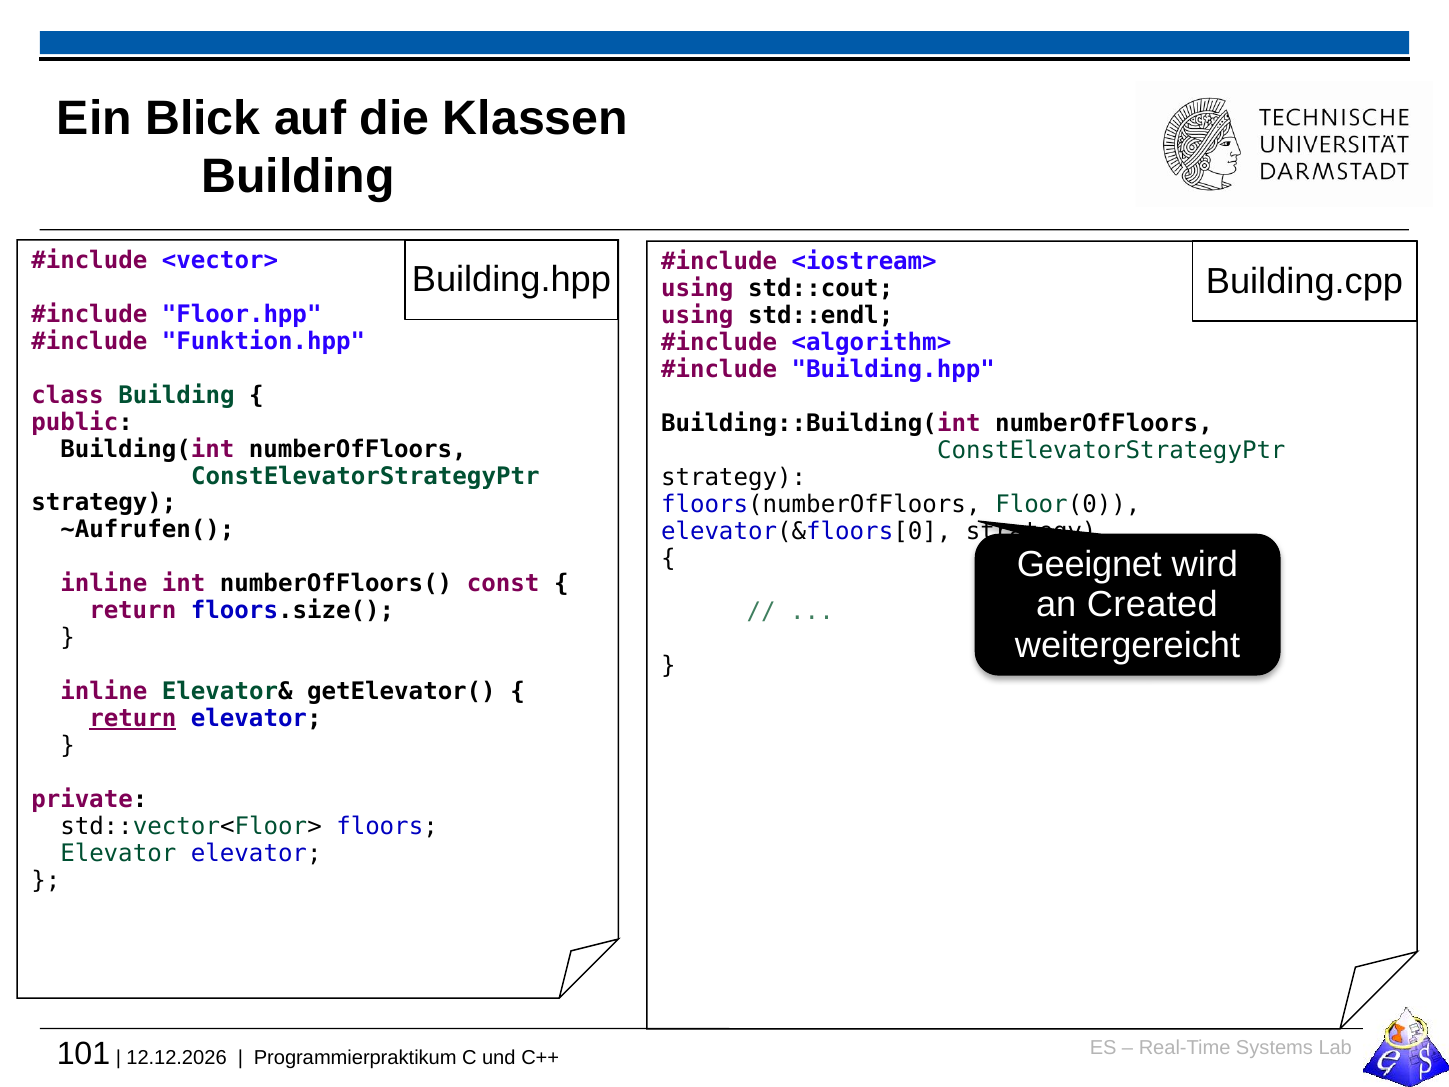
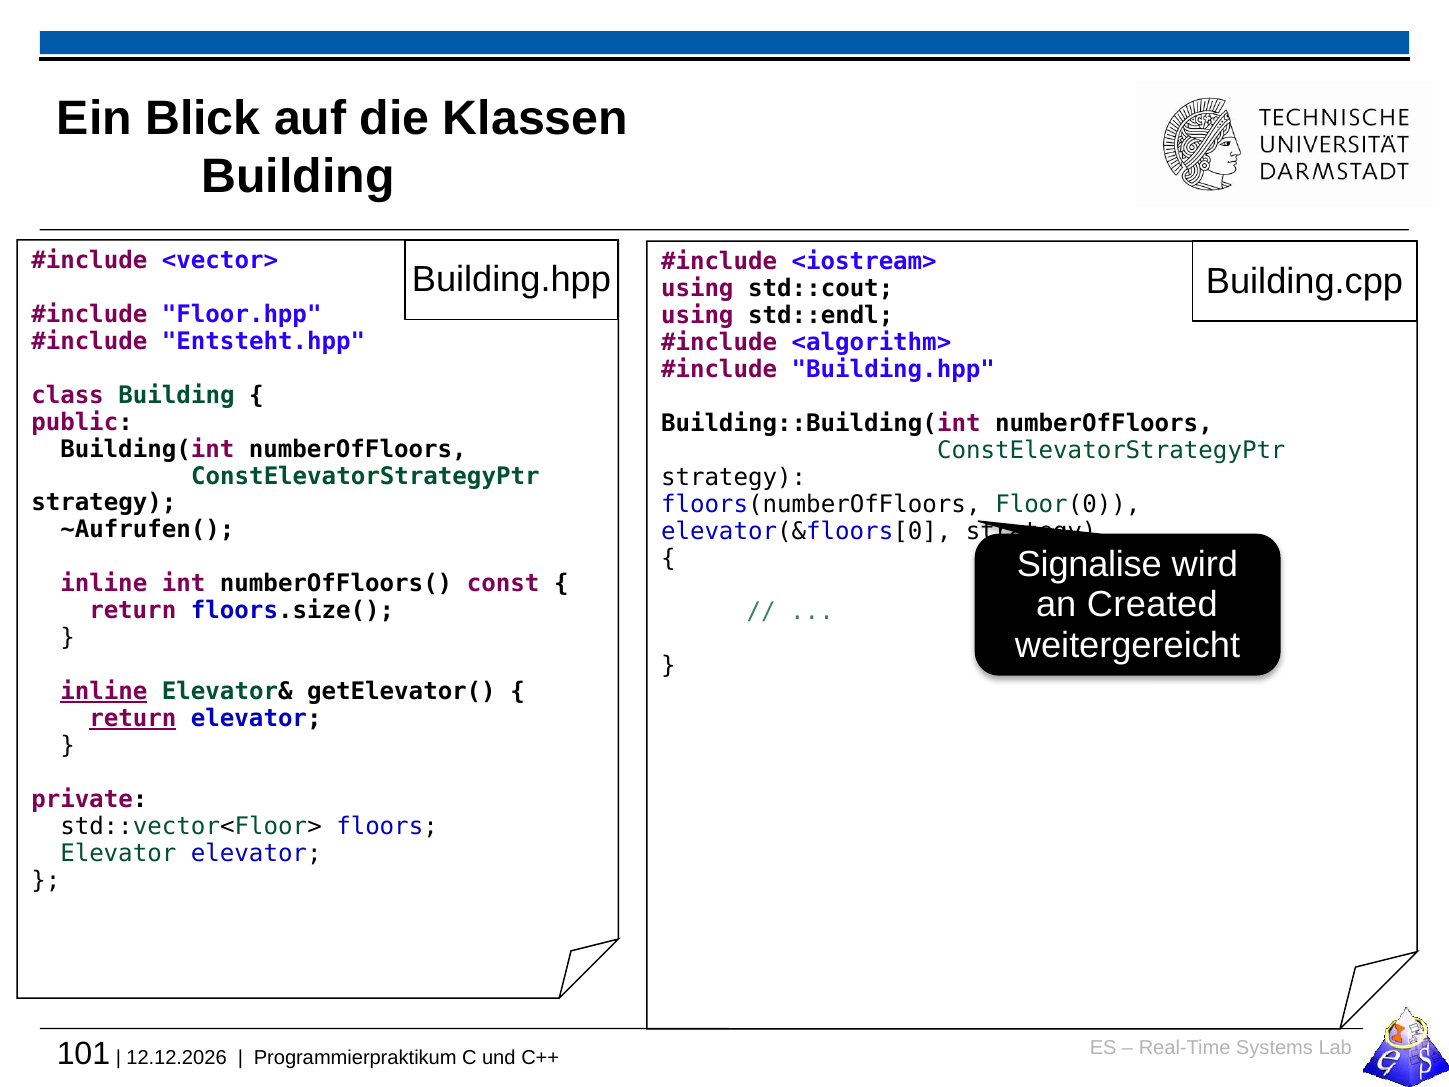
Funktion.hpp: Funktion.hpp -> Entsteht.hpp
Geeignet: Geeignet -> Signalise
inline at (104, 691) underline: none -> present
